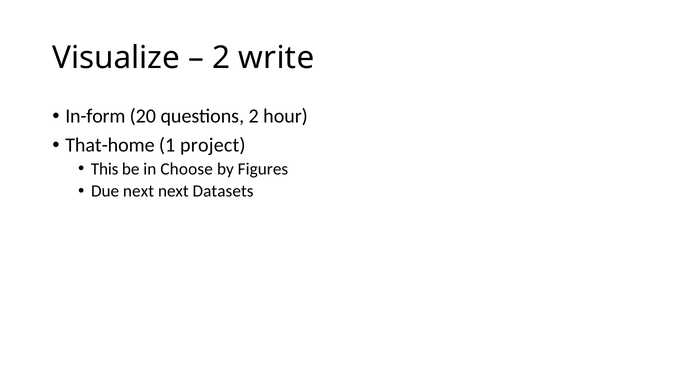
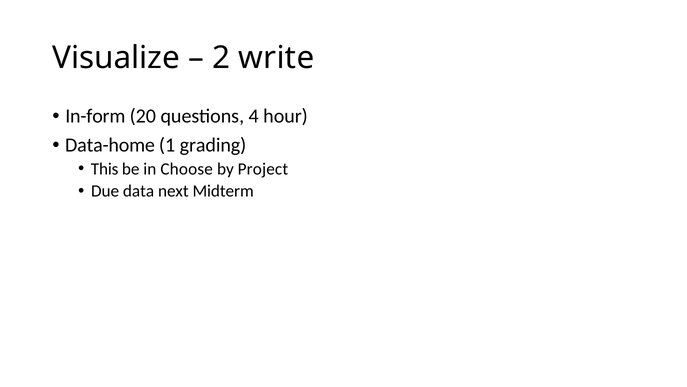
questions 2: 2 -> 4
That-home: That-home -> Data-home
project: project -> grading
Figures: Figures -> Project
Due next: next -> data
Datasets: Datasets -> Midterm
